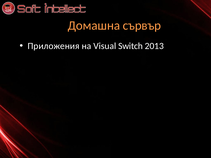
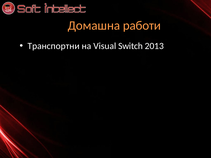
сървър: сървър -> работи
Приложения: Приложения -> Транспортни
